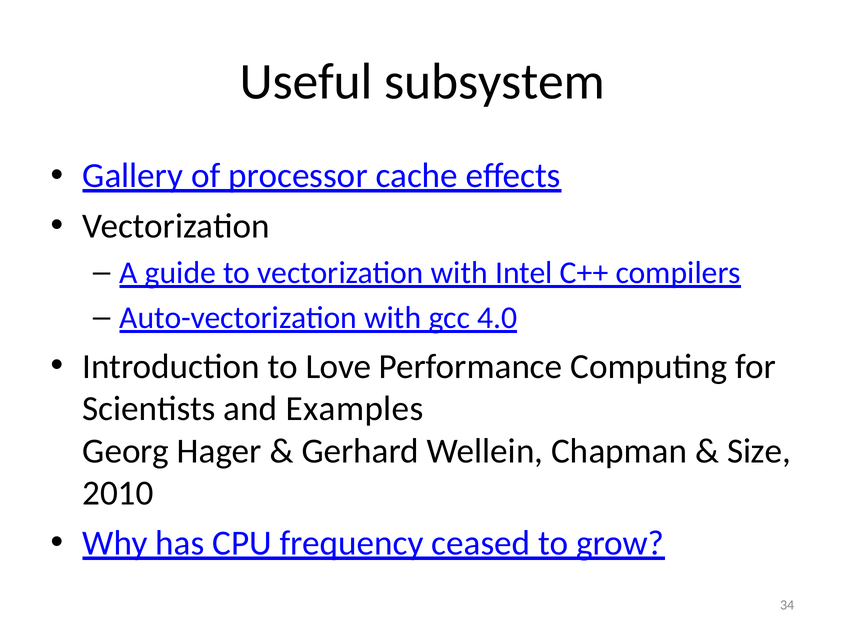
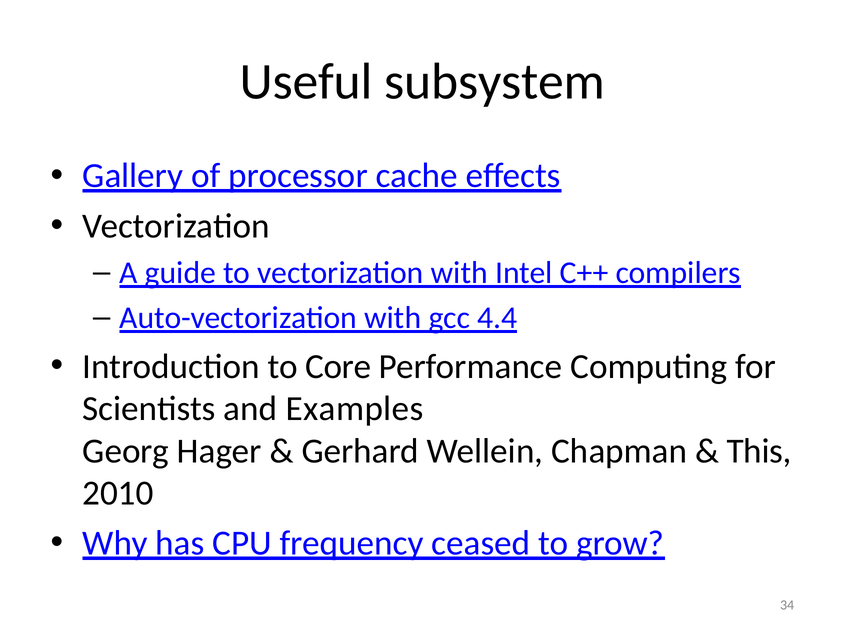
4.0: 4.0 -> 4.4
Love: Love -> Core
Size: Size -> This
